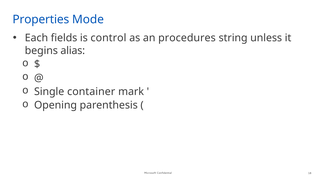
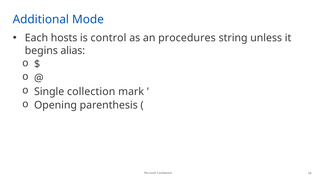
Properties: Properties -> Additional
fields: fields -> hosts
container: container -> collection
